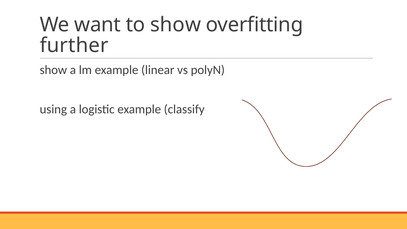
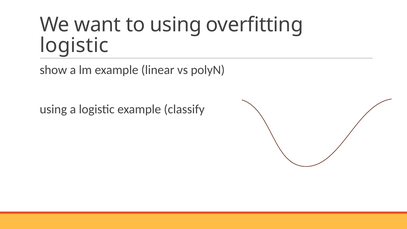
to show: show -> using
further at (74, 46): further -> logistic
